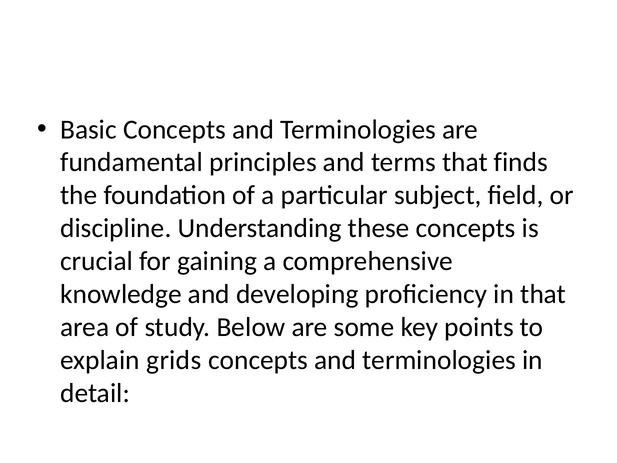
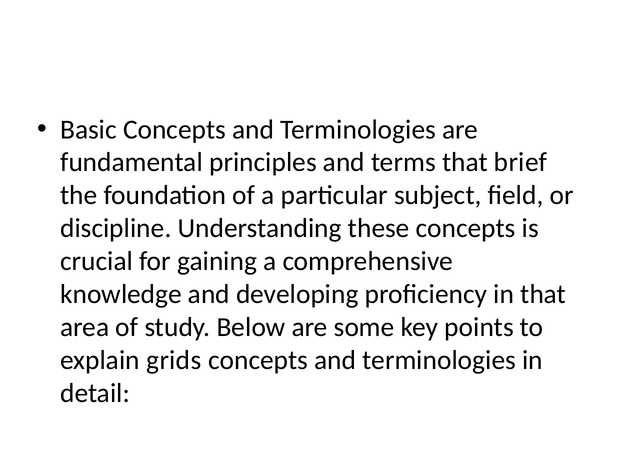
finds: finds -> brief
